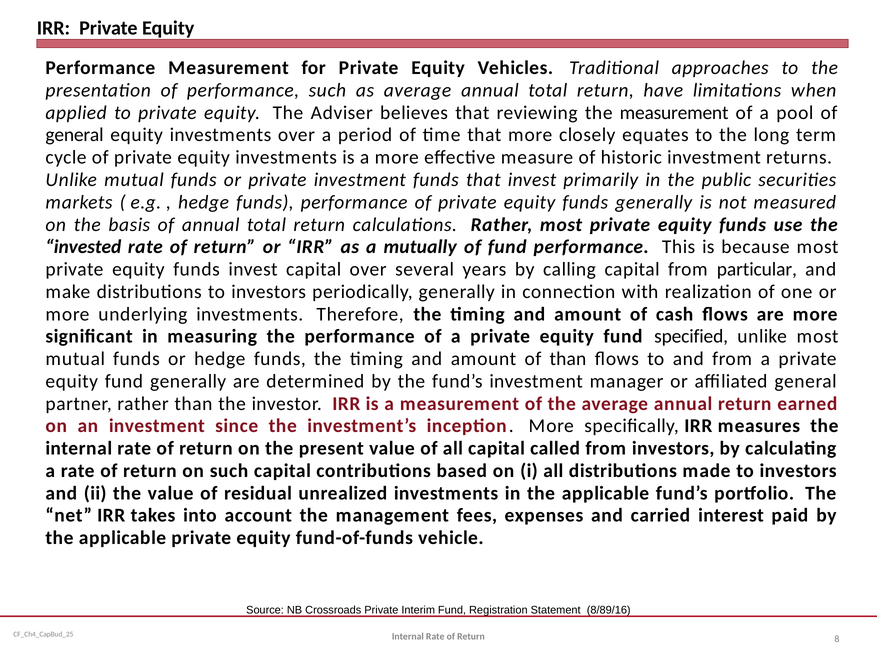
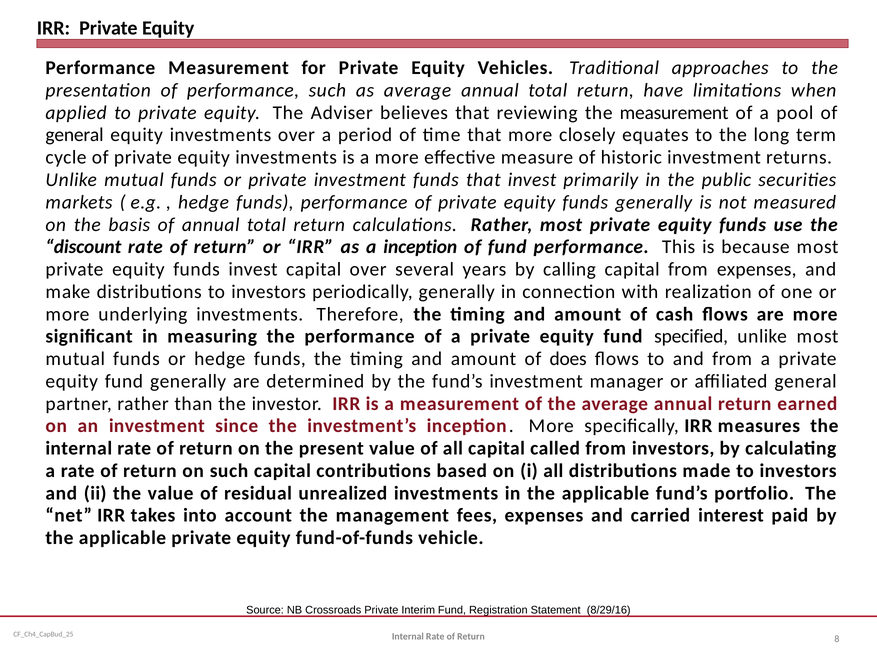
invested: invested -> discount
a mutually: mutually -> inception
from particular: particular -> expenses
of than: than -> does
8/89/16: 8/89/16 -> 8/29/16
